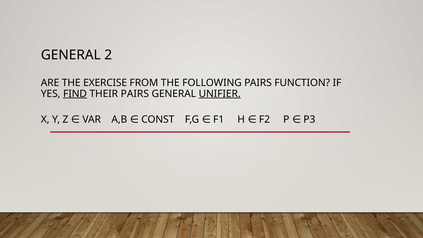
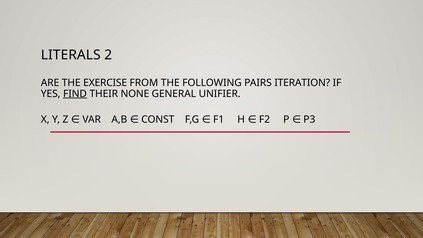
GENERAL at (71, 55): GENERAL -> LITERALS
FUNCTION: FUNCTION -> ITERATION
THEIR PAIRS: PAIRS -> NONE
UNIFIER underline: present -> none
